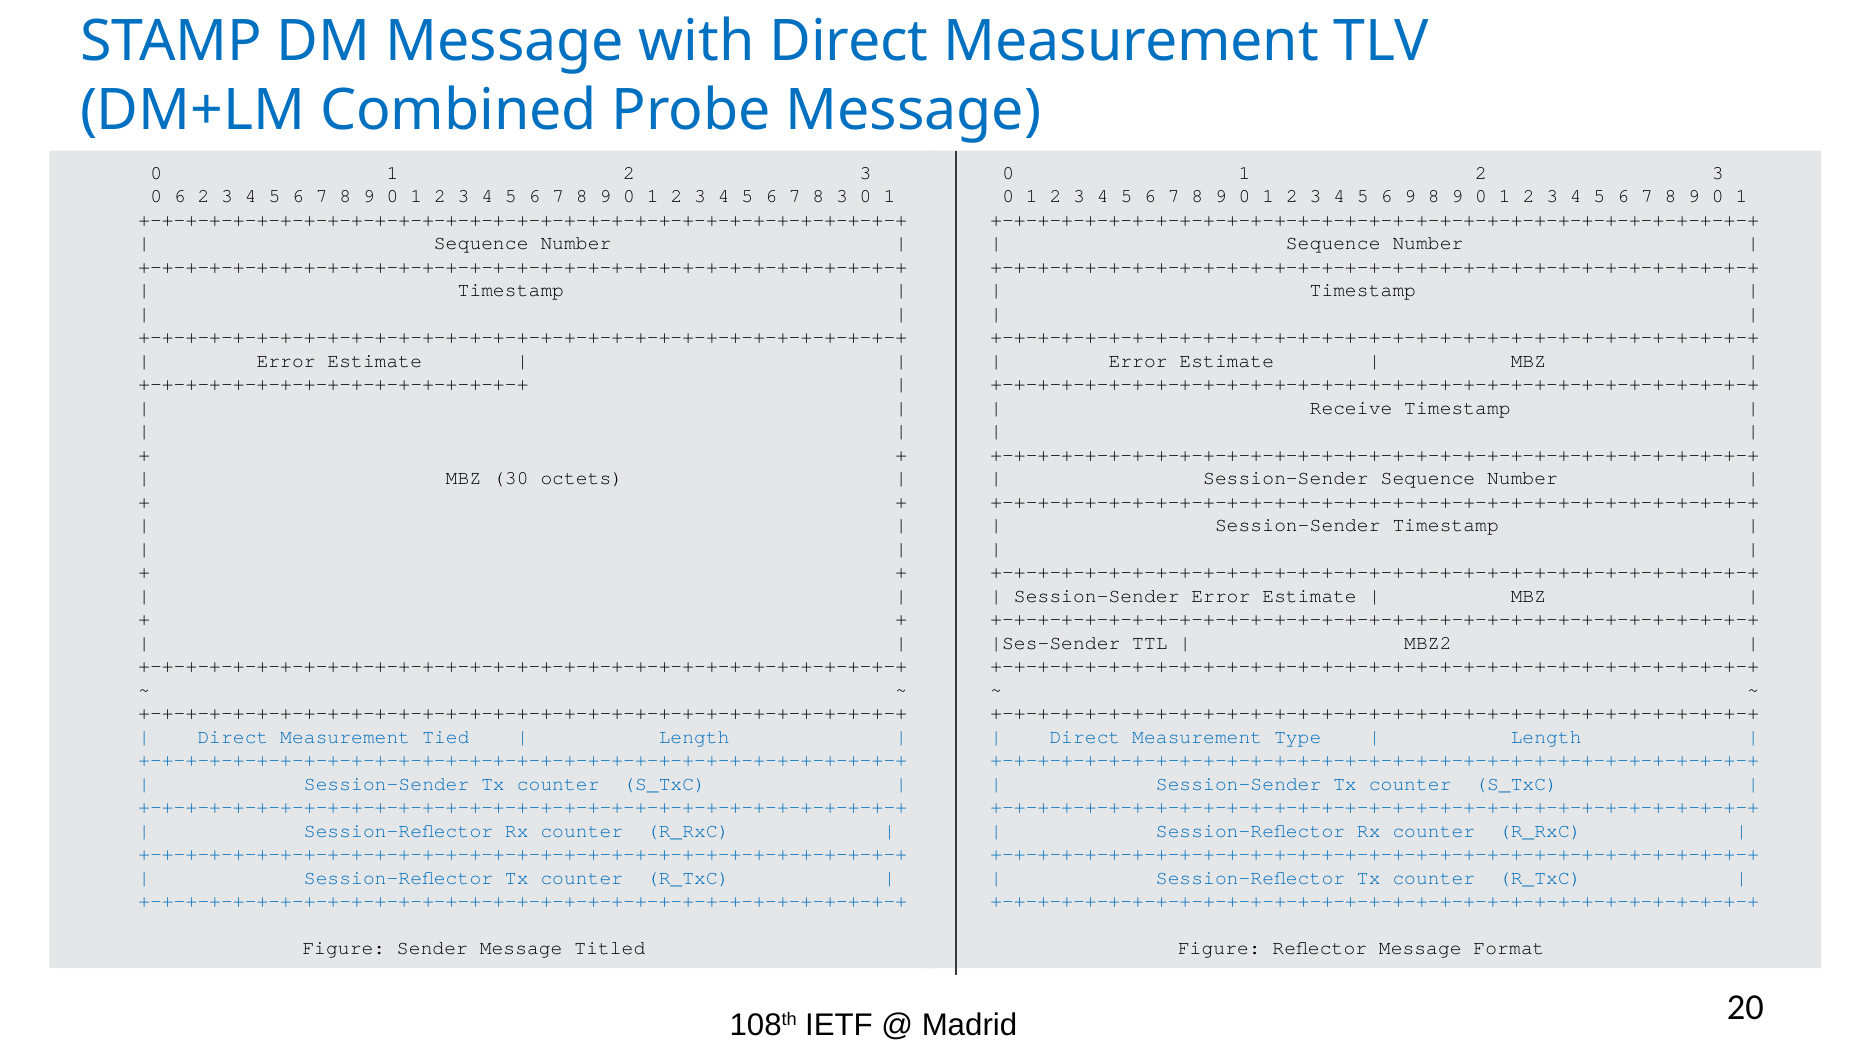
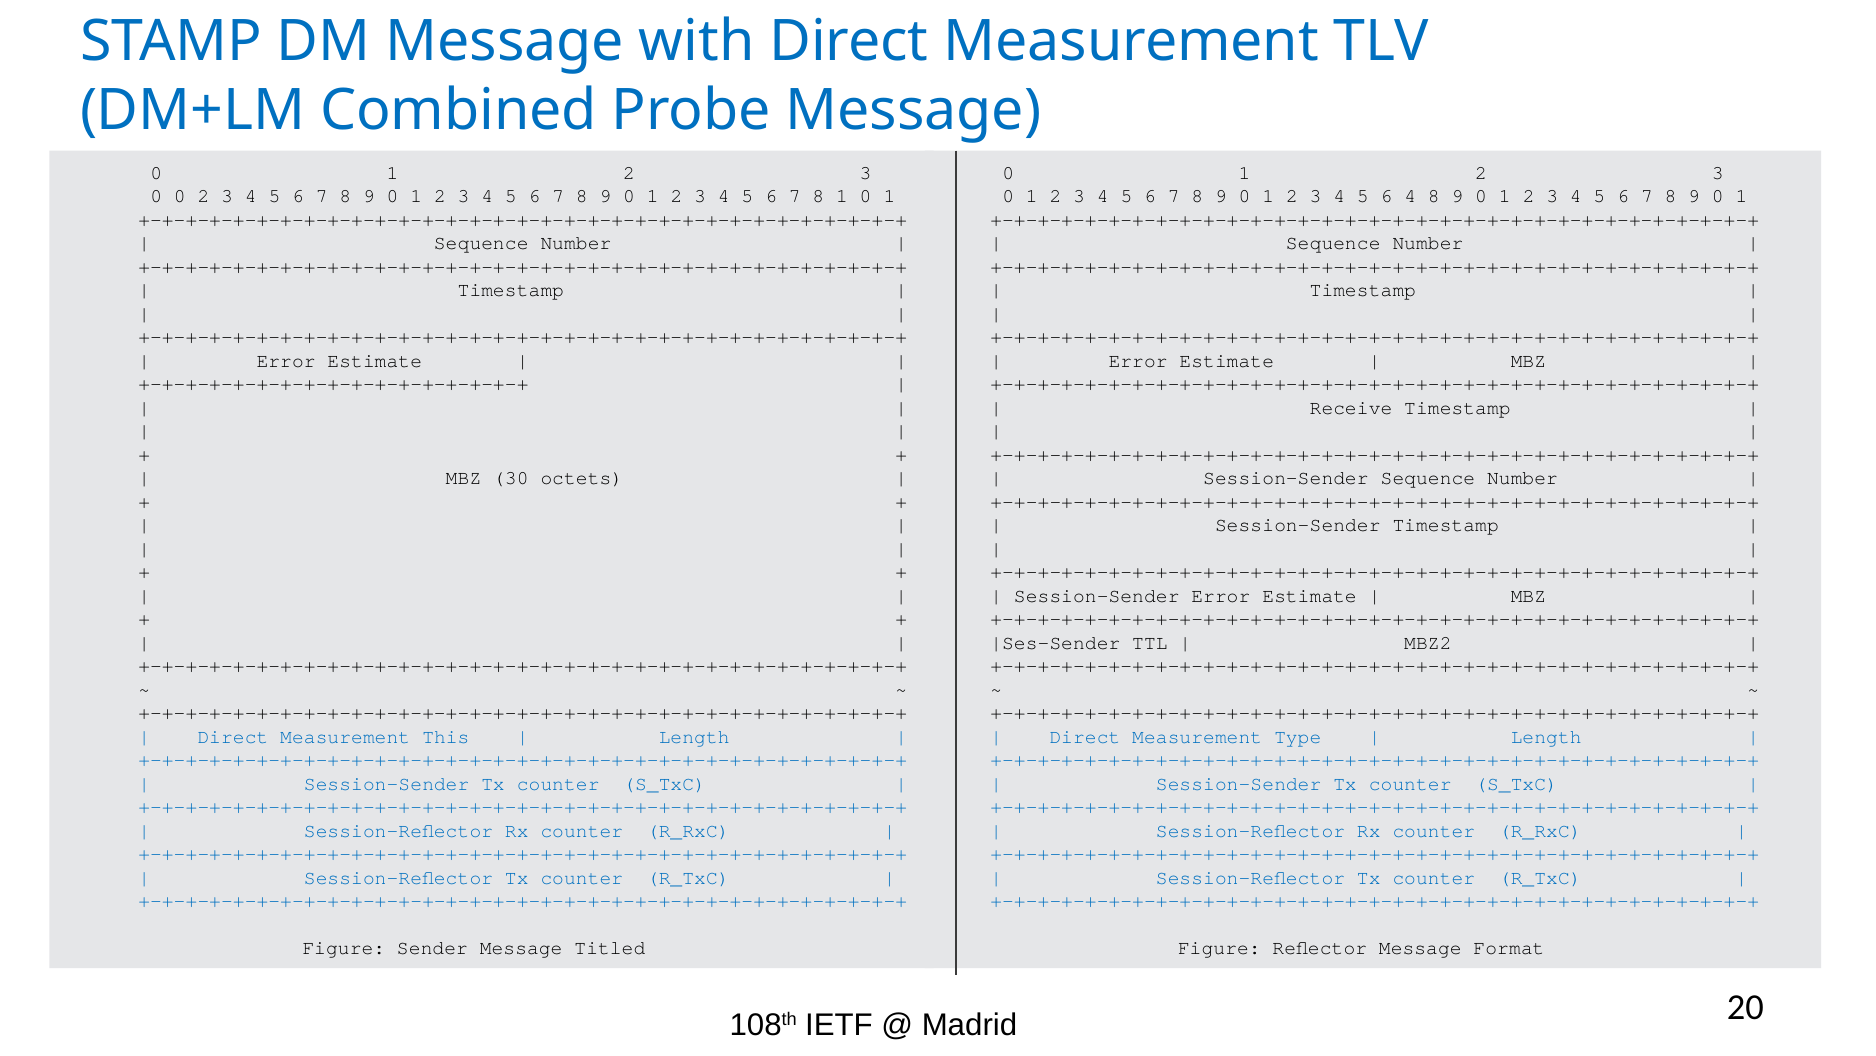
0 6: 6 -> 0
8 3: 3 -> 1
6 9: 9 -> 4
Tied: Tied -> This
